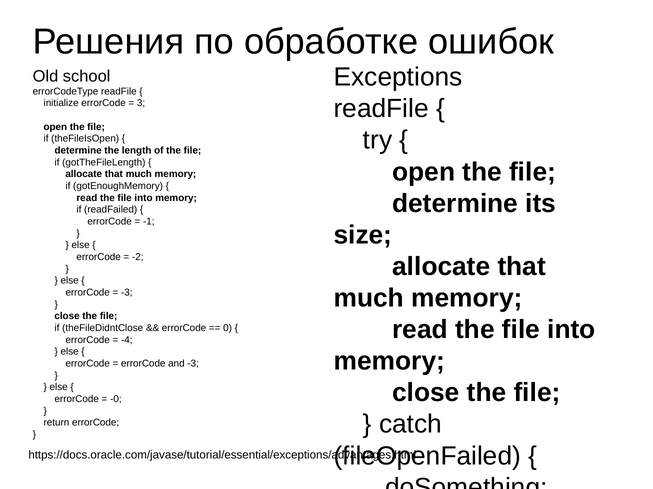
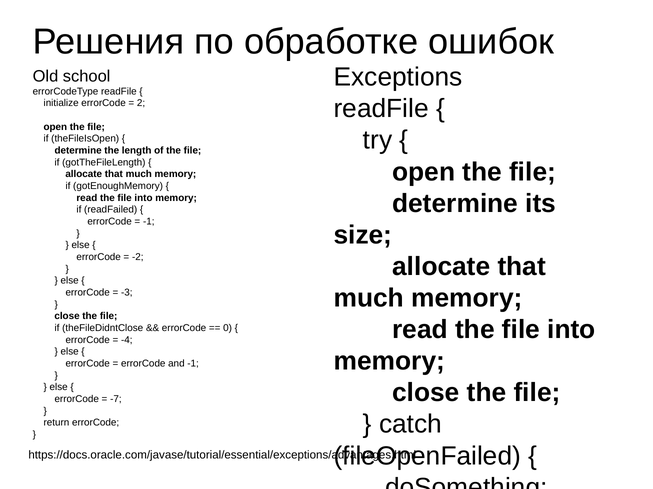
3: 3 -> 2
and -3: -3 -> -1
-0: -0 -> -7
